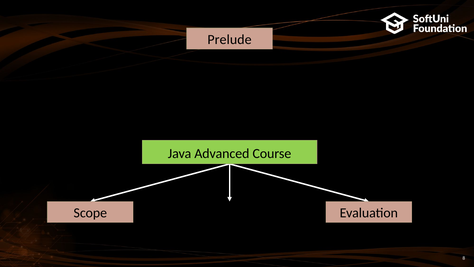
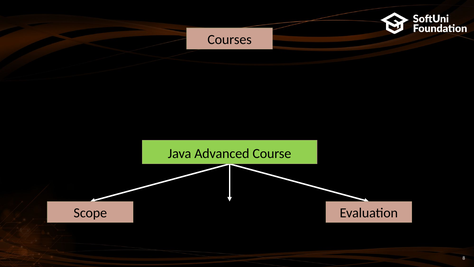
Prelude: Prelude -> Courses
